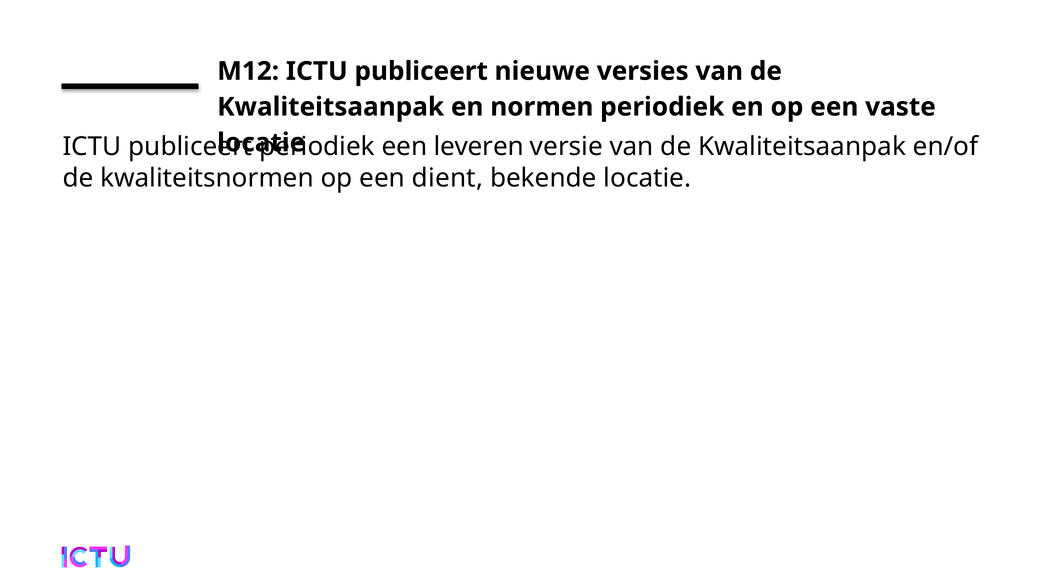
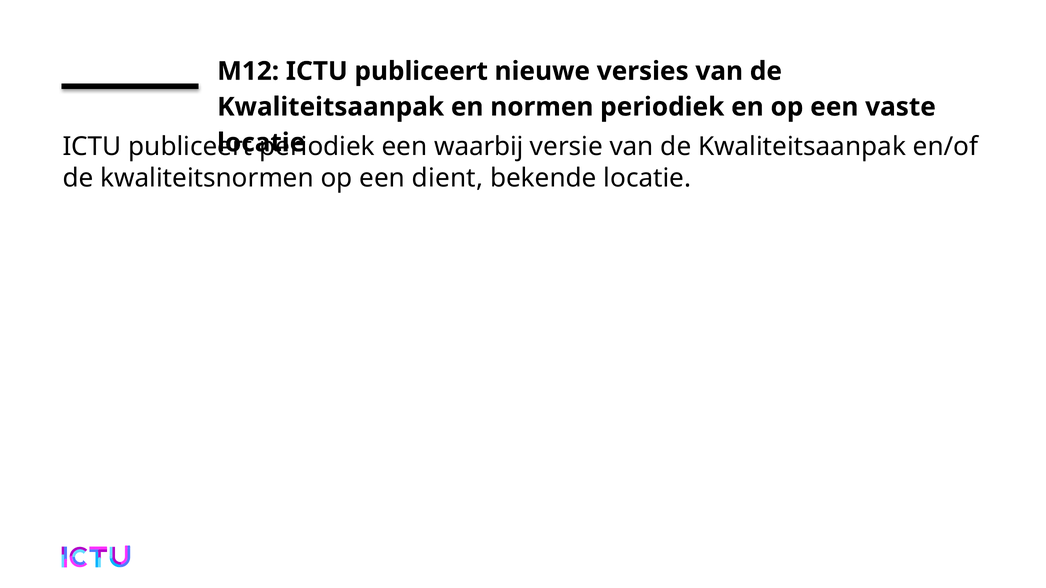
leveren: leveren -> waarbij
